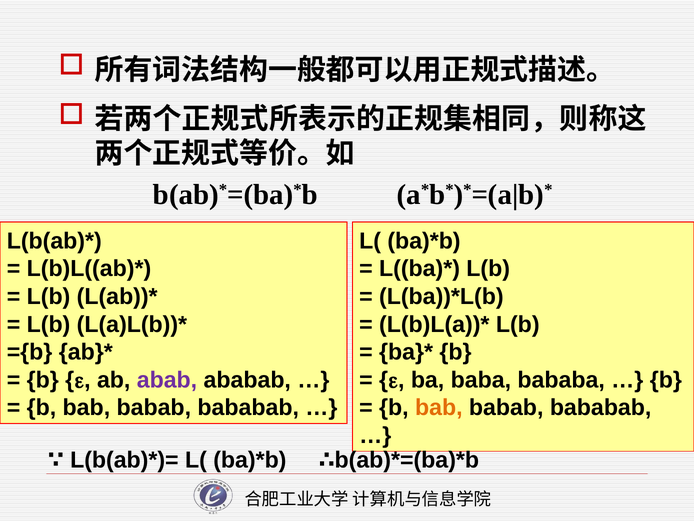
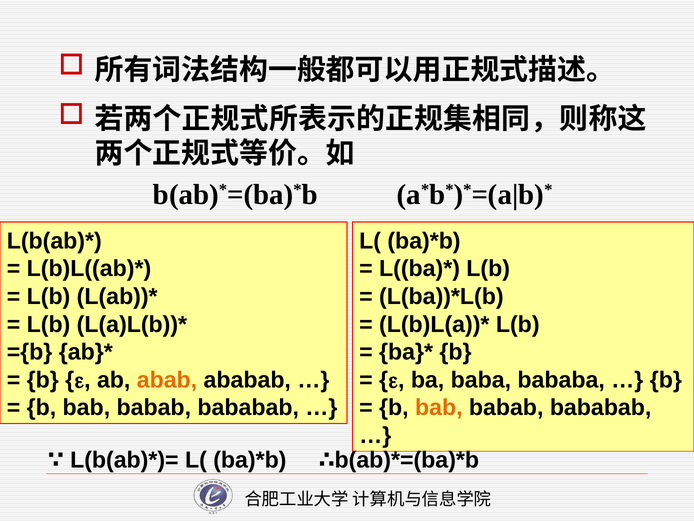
abab colour: purple -> orange
